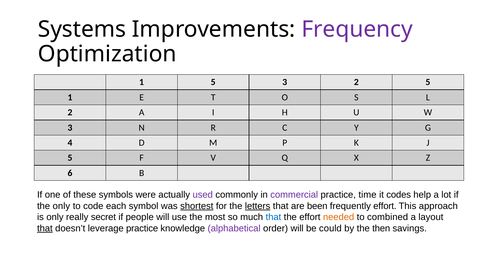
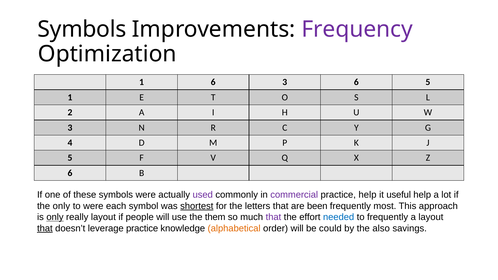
Systems at (82, 29): Systems -> Symbols
1 5: 5 -> 6
3 2: 2 -> 6
practice time: time -> help
codes: codes -> useful
to code: code -> were
letters underline: present -> none
frequently effort: effort -> most
only at (55, 217) underline: none -> present
really secret: secret -> layout
most: most -> them
that at (273, 217) colour: blue -> purple
needed colour: orange -> blue
to combined: combined -> frequently
alphabetical colour: purple -> orange
then: then -> also
